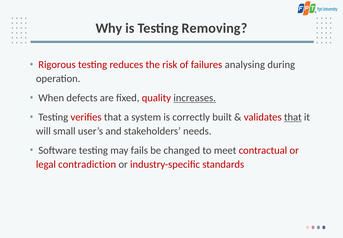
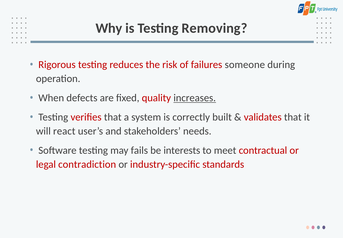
analysing: analysing -> someone
that at (293, 117) underline: present -> none
small: small -> react
changed: changed -> interests
